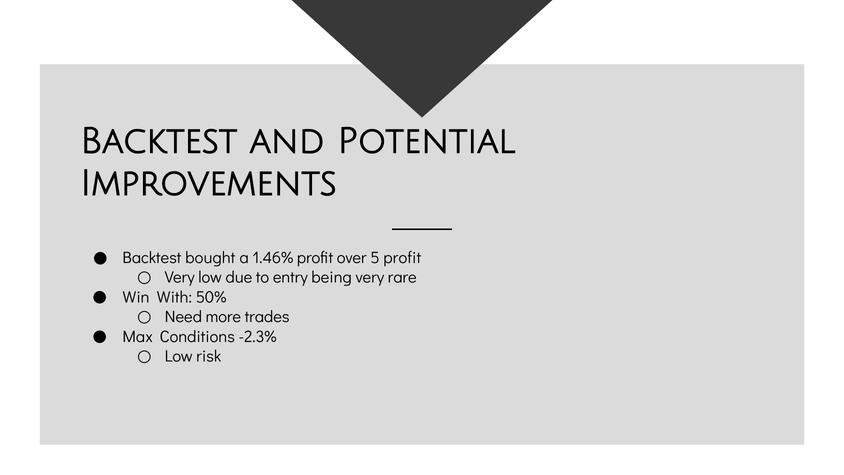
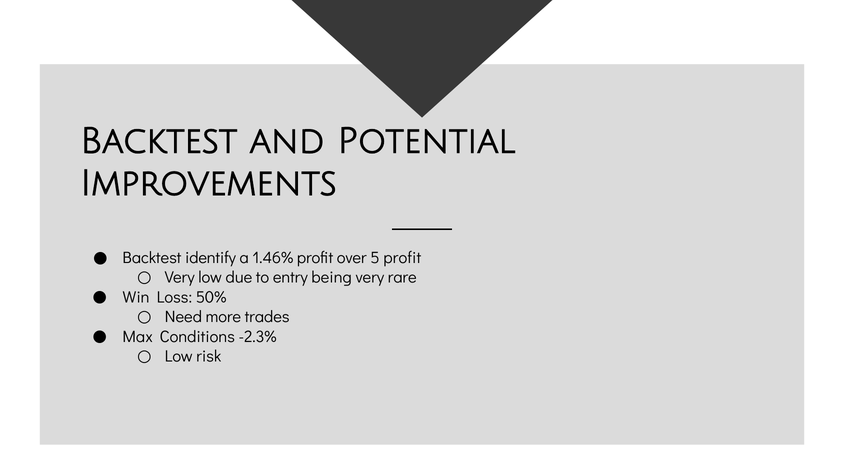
bought: bought -> identify
With: With -> Loss
